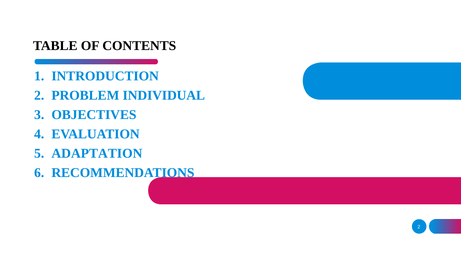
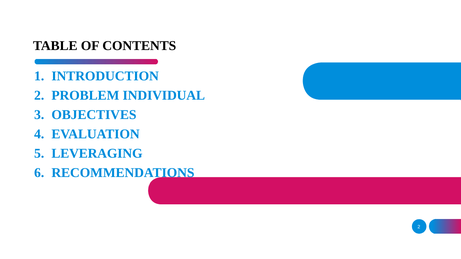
ADAPTATION: ADAPTATION -> LEVERAGING
